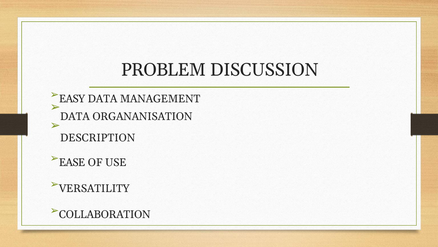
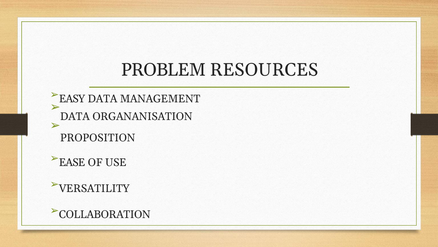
DISCUSSION: DISCUSSION -> RESOURCES
DESCRIPTION: DESCRIPTION -> PROPOSITION
